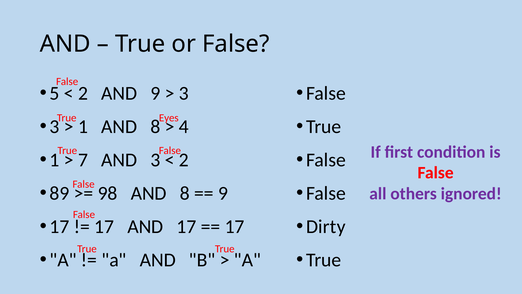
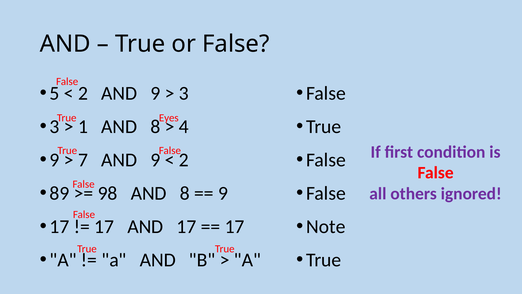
1 at (55, 160): 1 -> 9
7 AND 3: 3 -> 9
Dirty: Dirty -> Note
